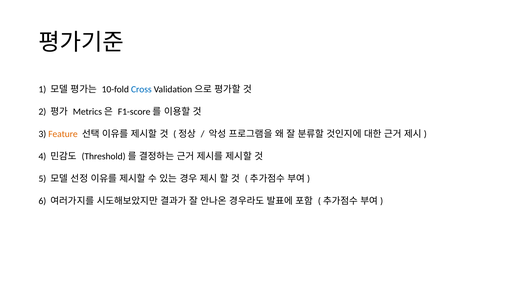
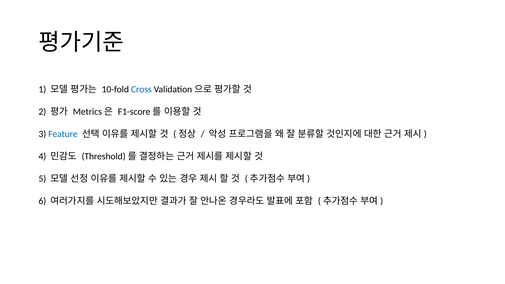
Feature colour: orange -> blue
